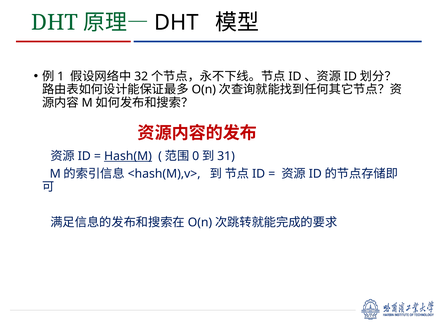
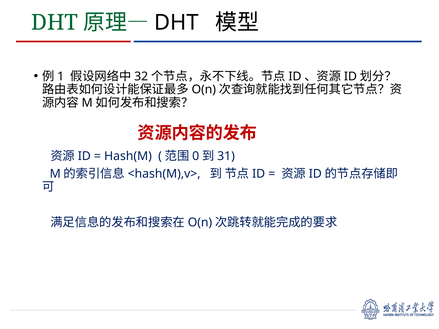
Hash(M underline: present -> none
